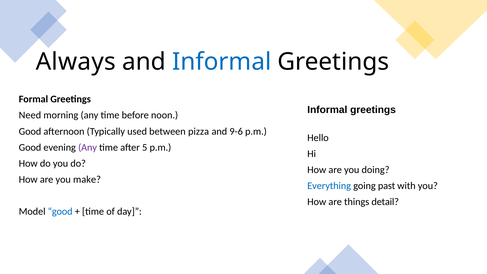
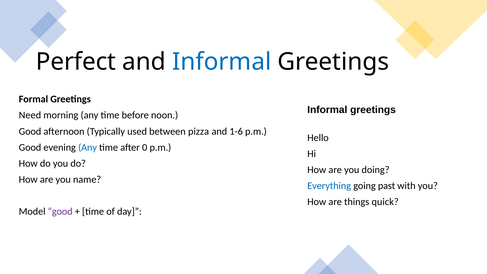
Always: Always -> Perfect
9-6: 9-6 -> 1-6
Any at (88, 147) colour: purple -> blue
5: 5 -> 0
make: make -> name
detail: detail -> quick
good at (60, 212) colour: blue -> purple
